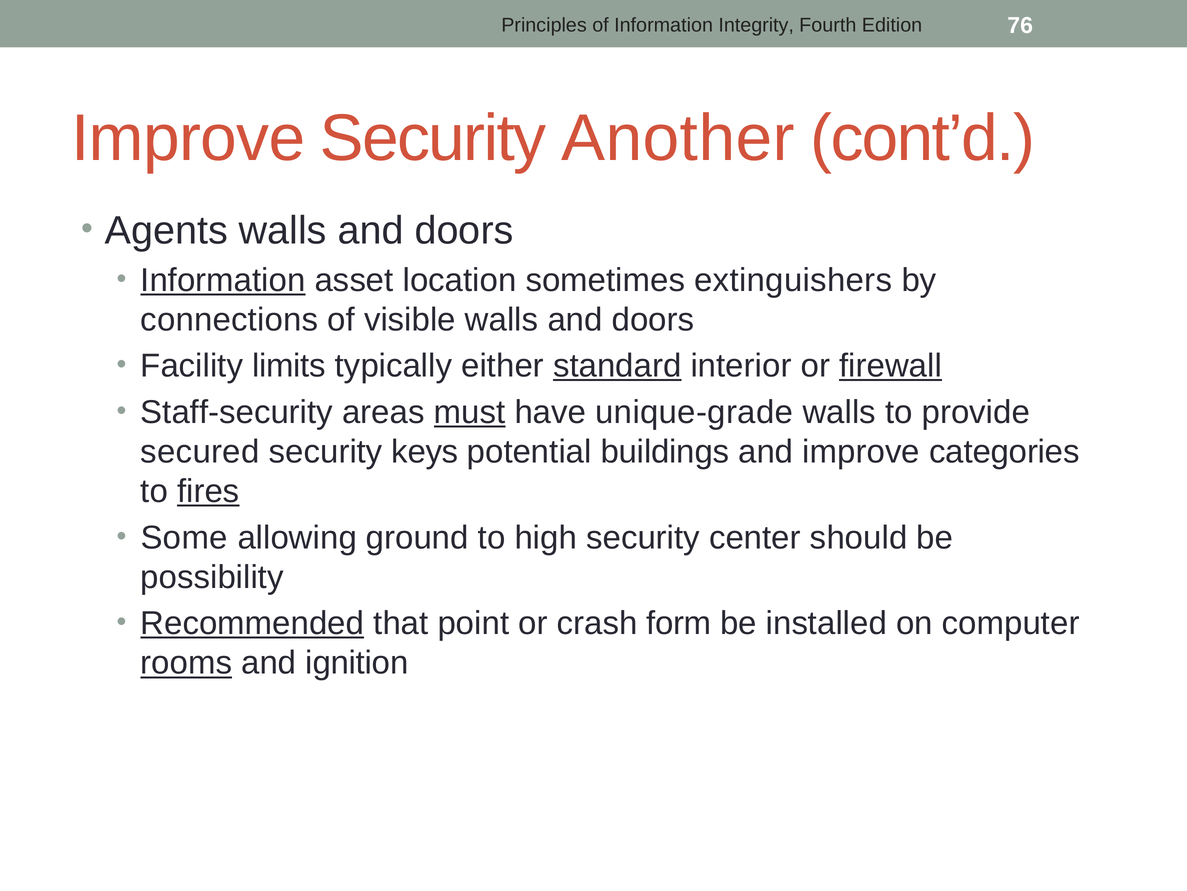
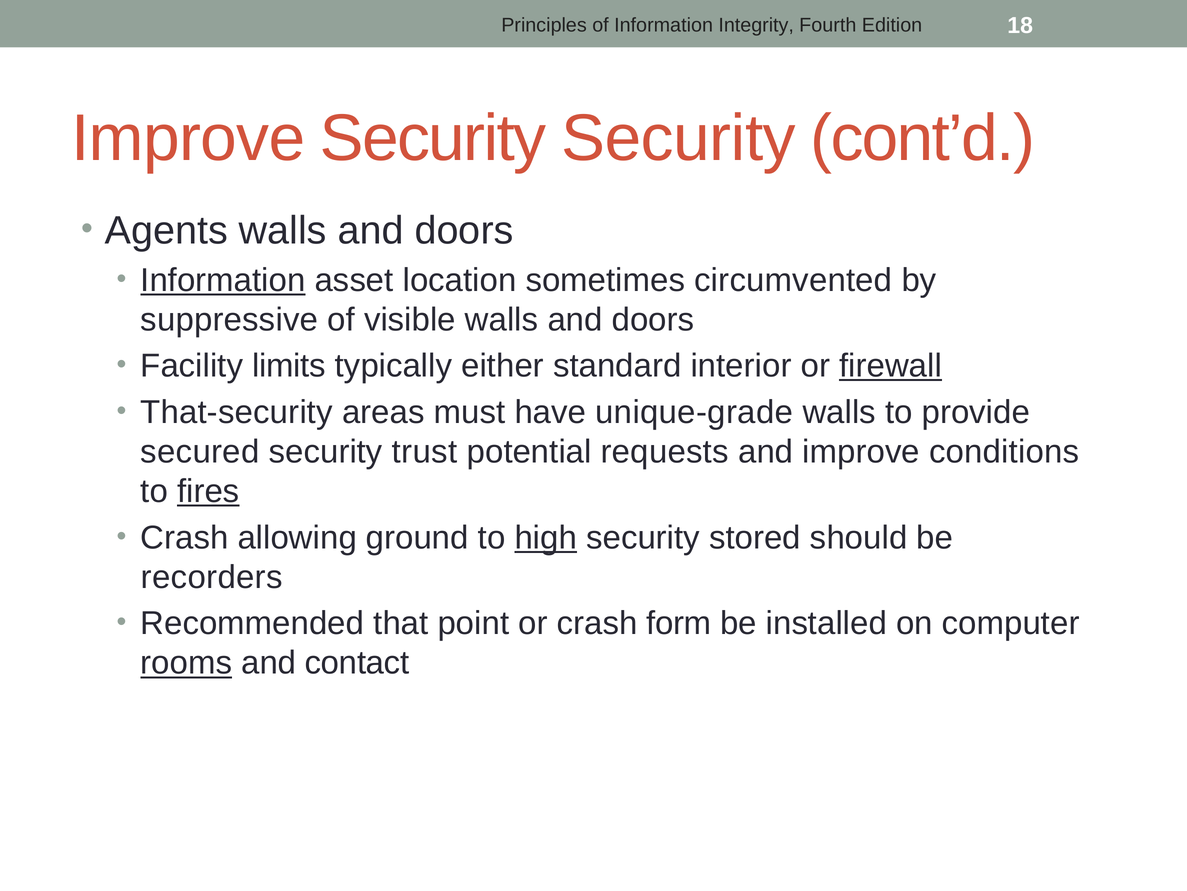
76: 76 -> 18
Security Another: Another -> Security
extinguishers: extinguishers -> circumvented
connections: connections -> suppressive
standard underline: present -> none
Staff-security: Staff-security -> That-security
must underline: present -> none
keys: keys -> trust
buildings: buildings -> requests
categories: categories -> conditions
Some at (184, 537): Some -> Crash
high underline: none -> present
center: center -> stored
possibility: possibility -> recorders
Recommended underline: present -> none
ignition: ignition -> contact
